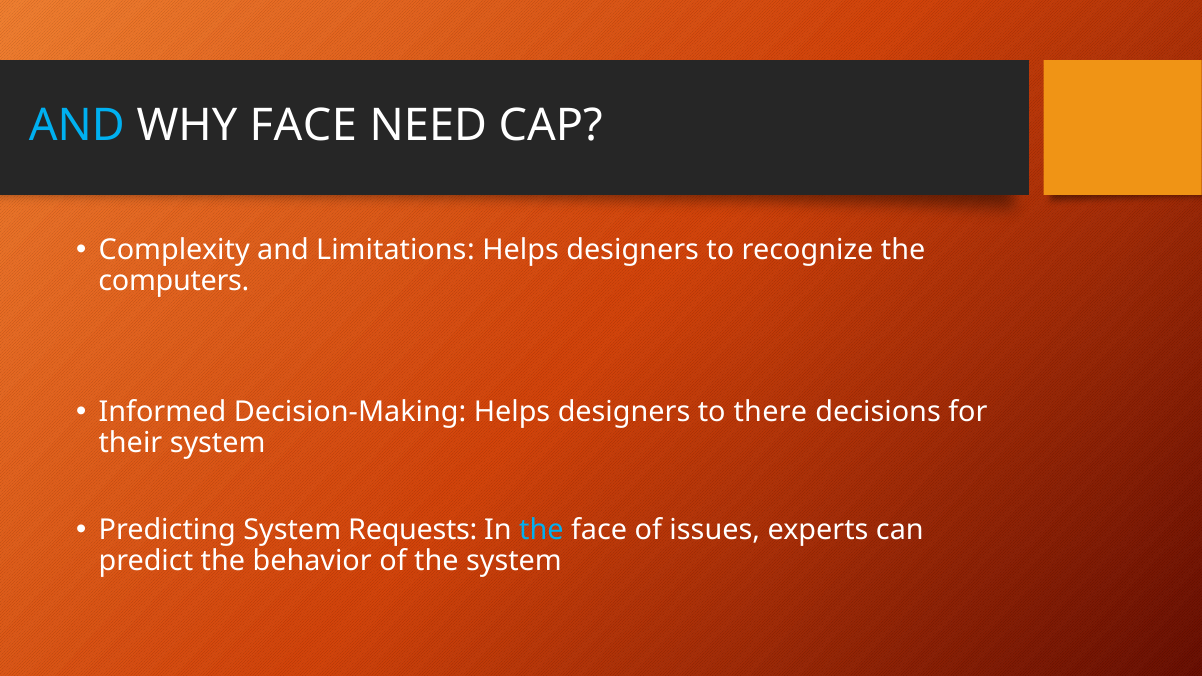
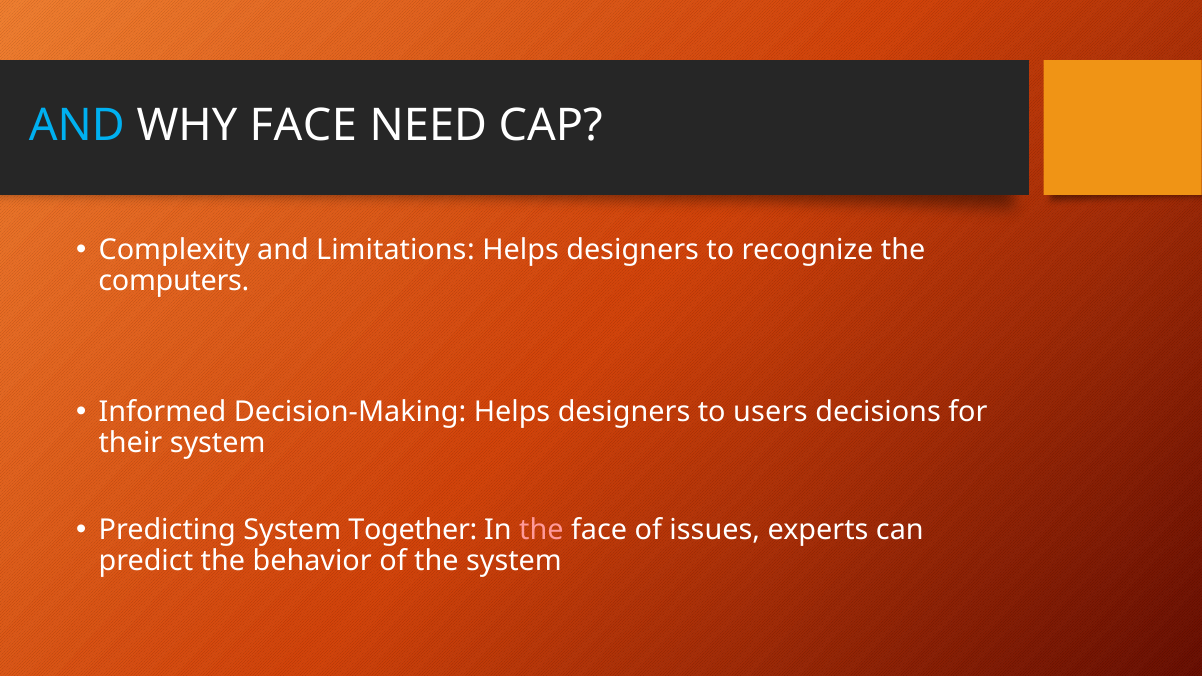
there: there -> users
Requests: Requests -> Together
the at (541, 530) colour: light blue -> pink
